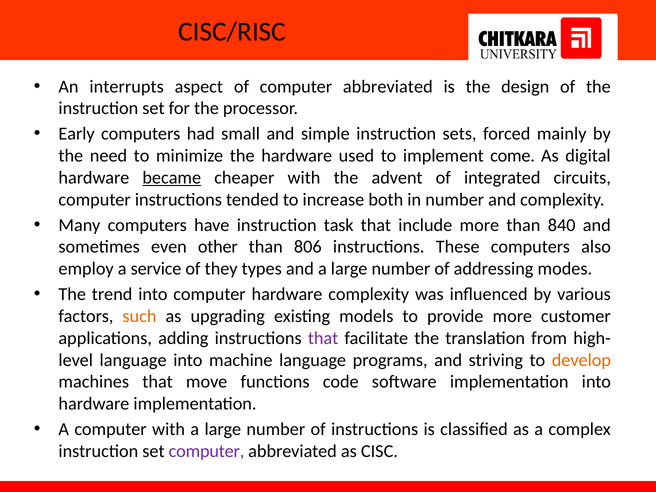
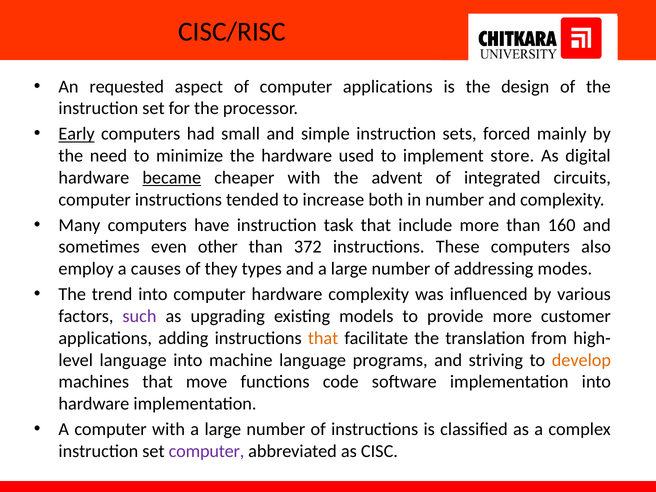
interrupts: interrupts -> requested
of computer abbreviated: abbreviated -> applications
Early underline: none -> present
come: come -> store
840: 840 -> 160
806: 806 -> 372
service: service -> causes
such colour: orange -> purple
that at (323, 338) colour: purple -> orange
